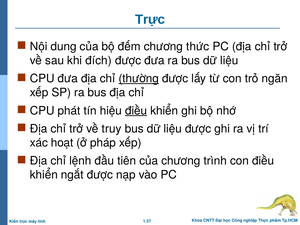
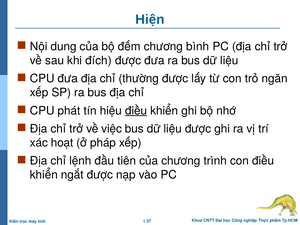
Trực: Trực -> Hiện
thức: thức -> bình
thường underline: present -> none
truy: truy -> việc
